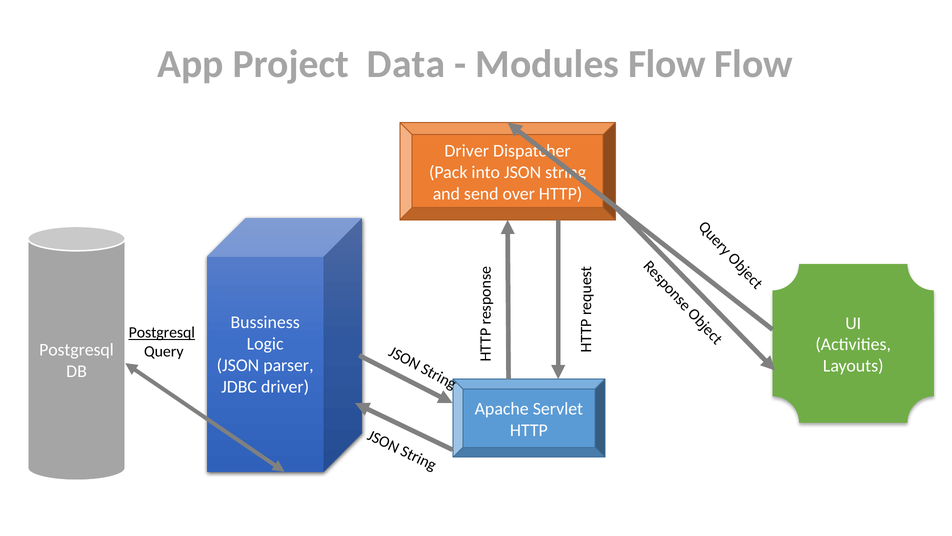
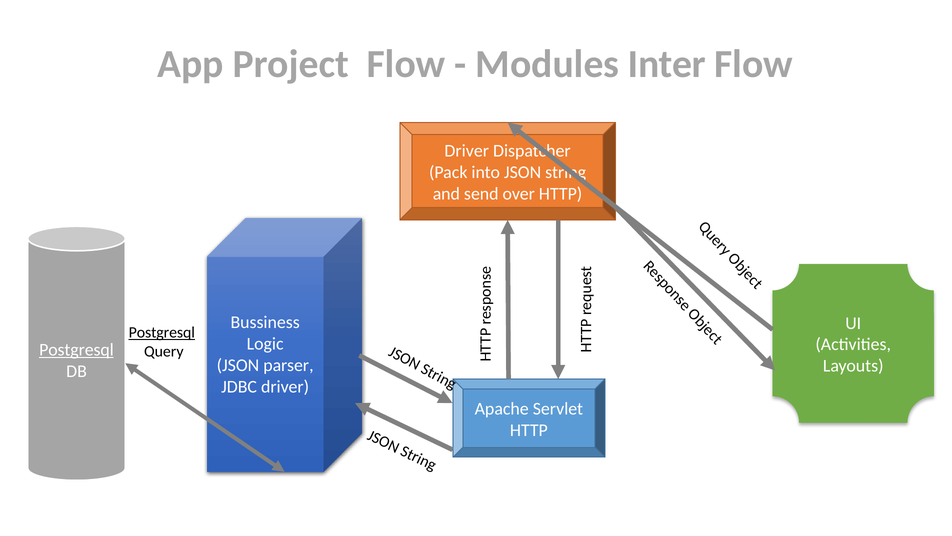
Project Data: Data -> Flow
Modules Flow: Flow -> Inter
Postgresql at (76, 350) underline: none -> present
